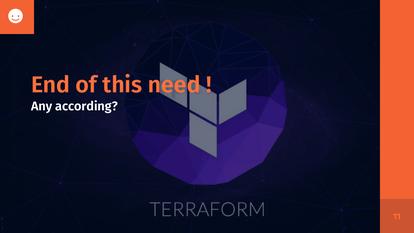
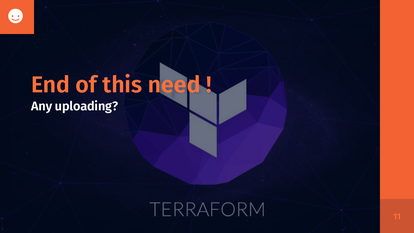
according: according -> uploading
